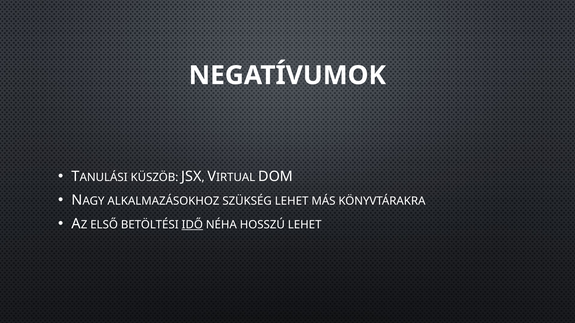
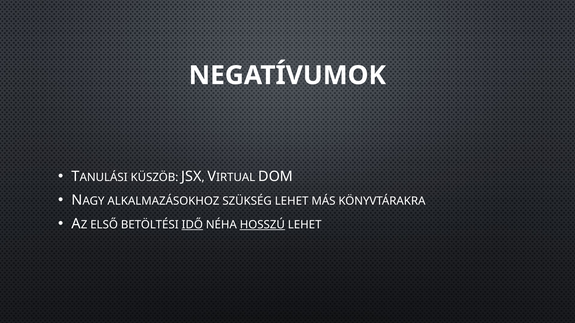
HOSSZÚ underline: none -> present
